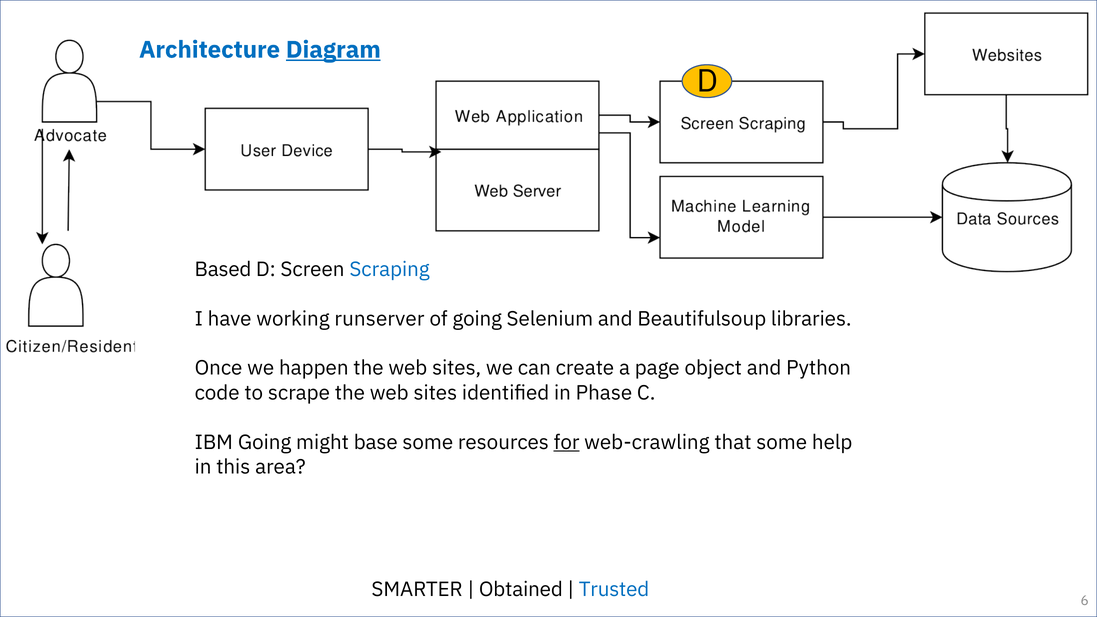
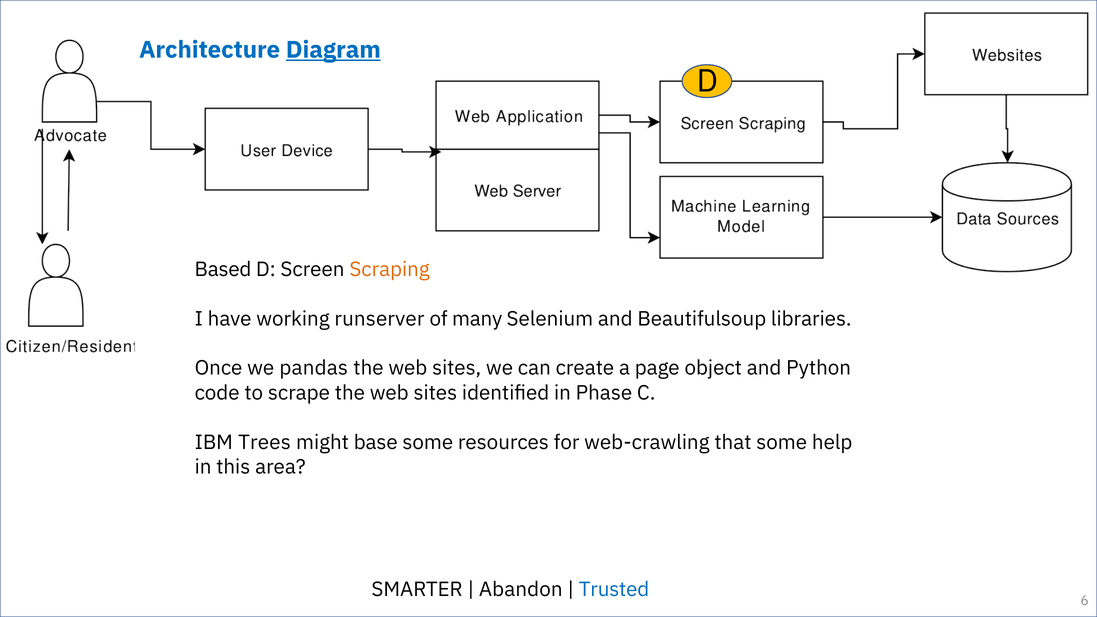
Scraping colour: blue -> orange
of going: going -> many
happen: happen -> pandas
IBM Going: Going -> Trees
for underline: present -> none
Obtained: Obtained -> Abandon
